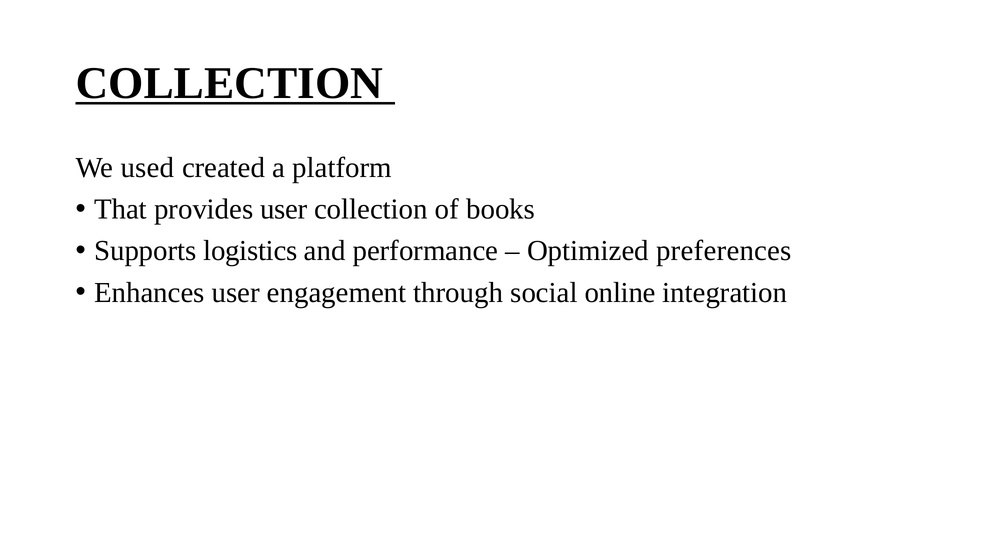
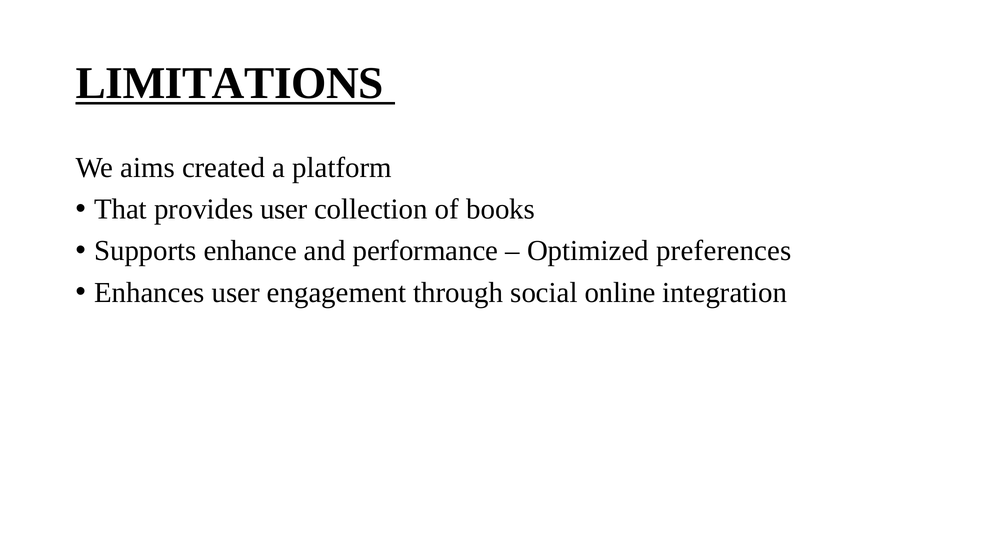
COLLECTION at (229, 83): COLLECTION -> LIMITATIONS
used: used -> aims
logistics: logistics -> enhance
